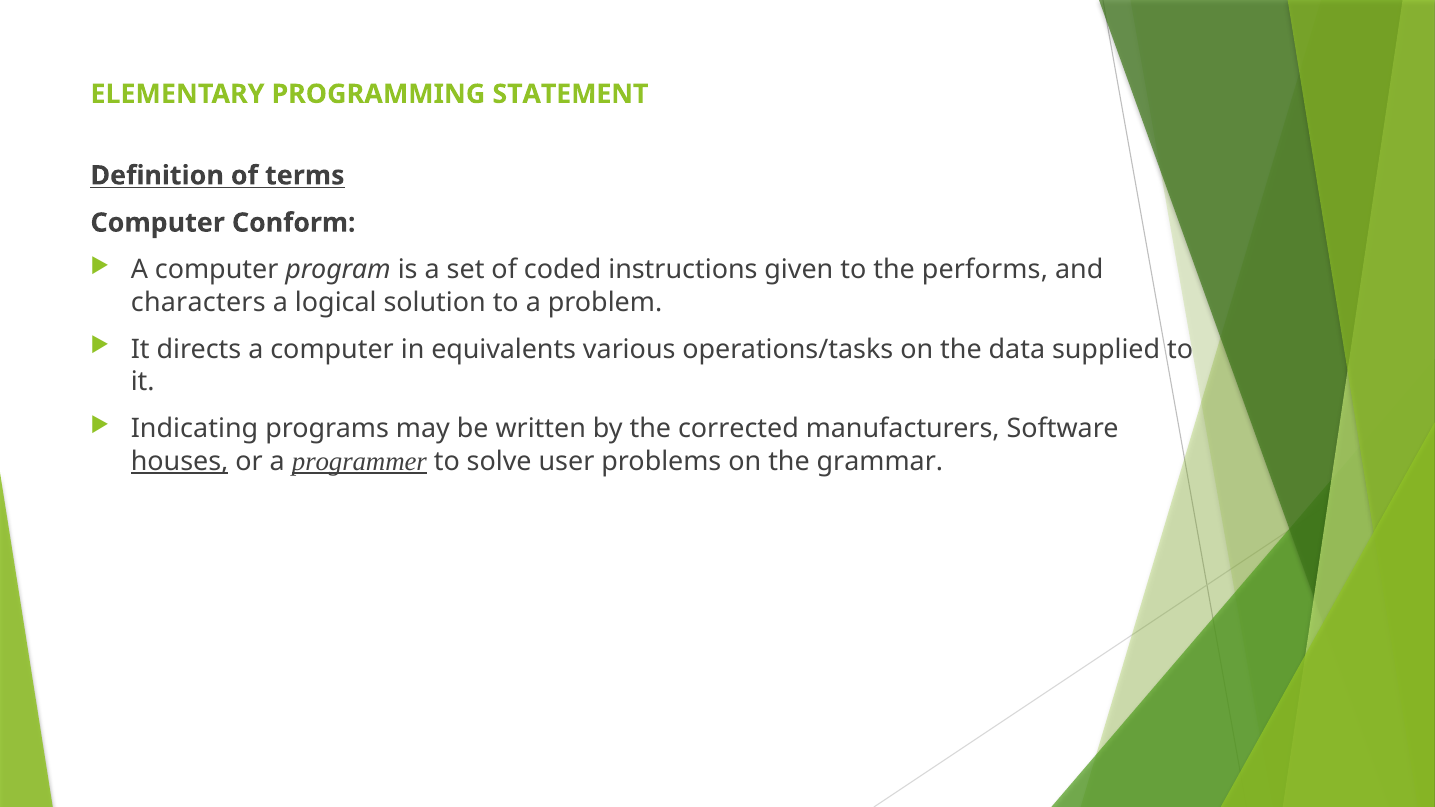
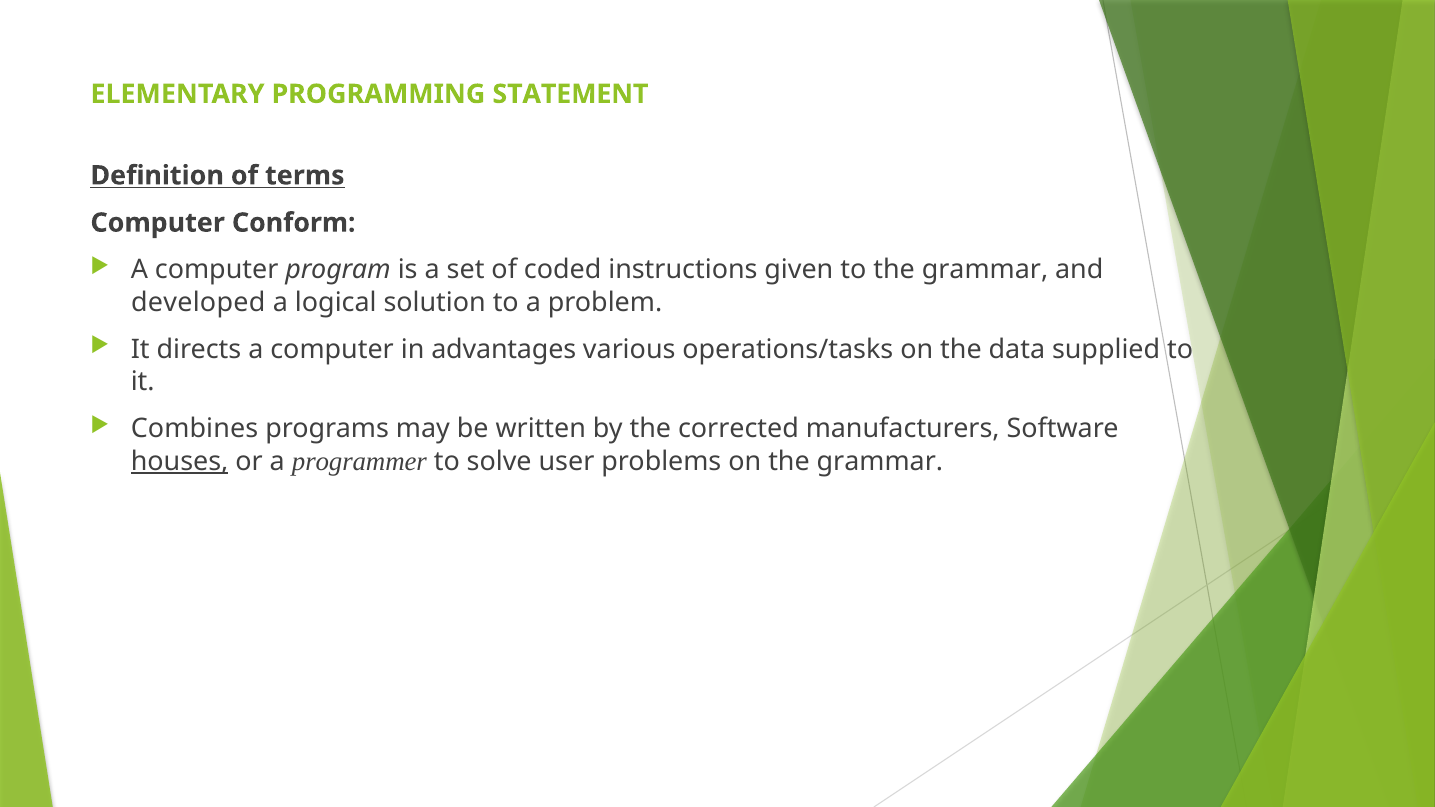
to the performs: performs -> grammar
characters: characters -> developed
equivalents: equivalents -> advantages
Indicating: Indicating -> Combines
programmer underline: present -> none
